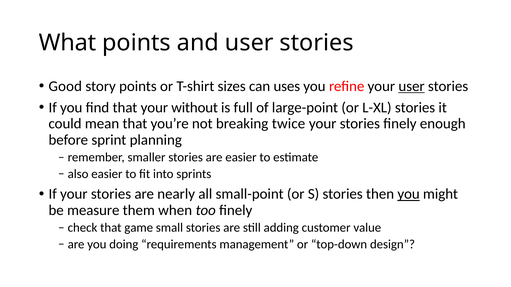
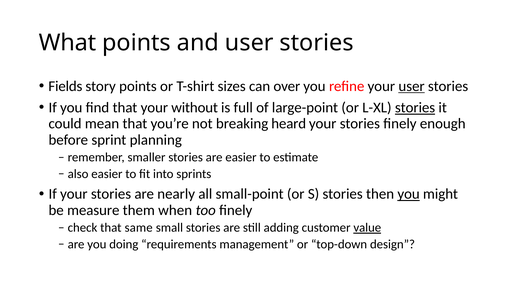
Good: Good -> Fields
uses: uses -> over
stories at (415, 108) underline: none -> present
twice: twice -> heard
game: game -> same
value underline: none -> present
